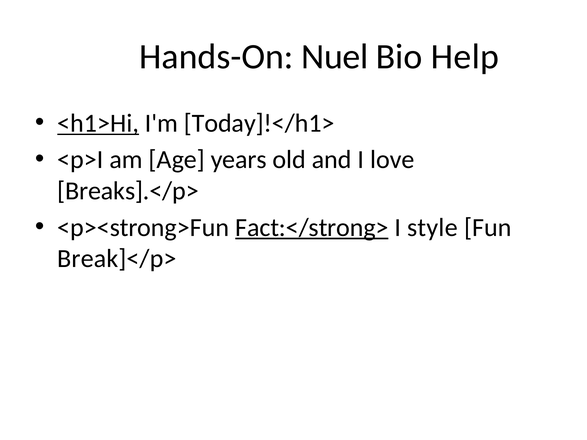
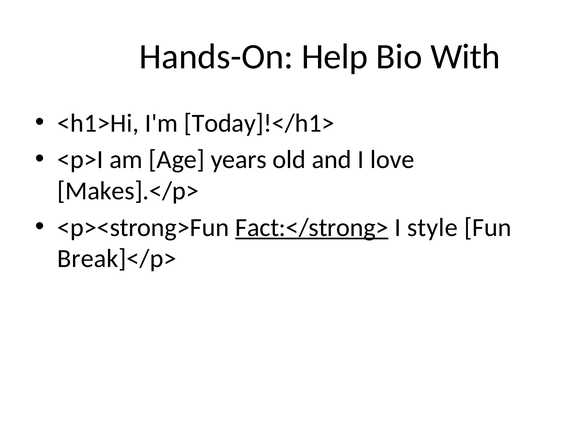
Nuel: Nuel -> Help
Help: Help -> With
<h1>Hi underline: present -> none
Breaks].</p>: Breaks].</p> -> Makes].</p>
